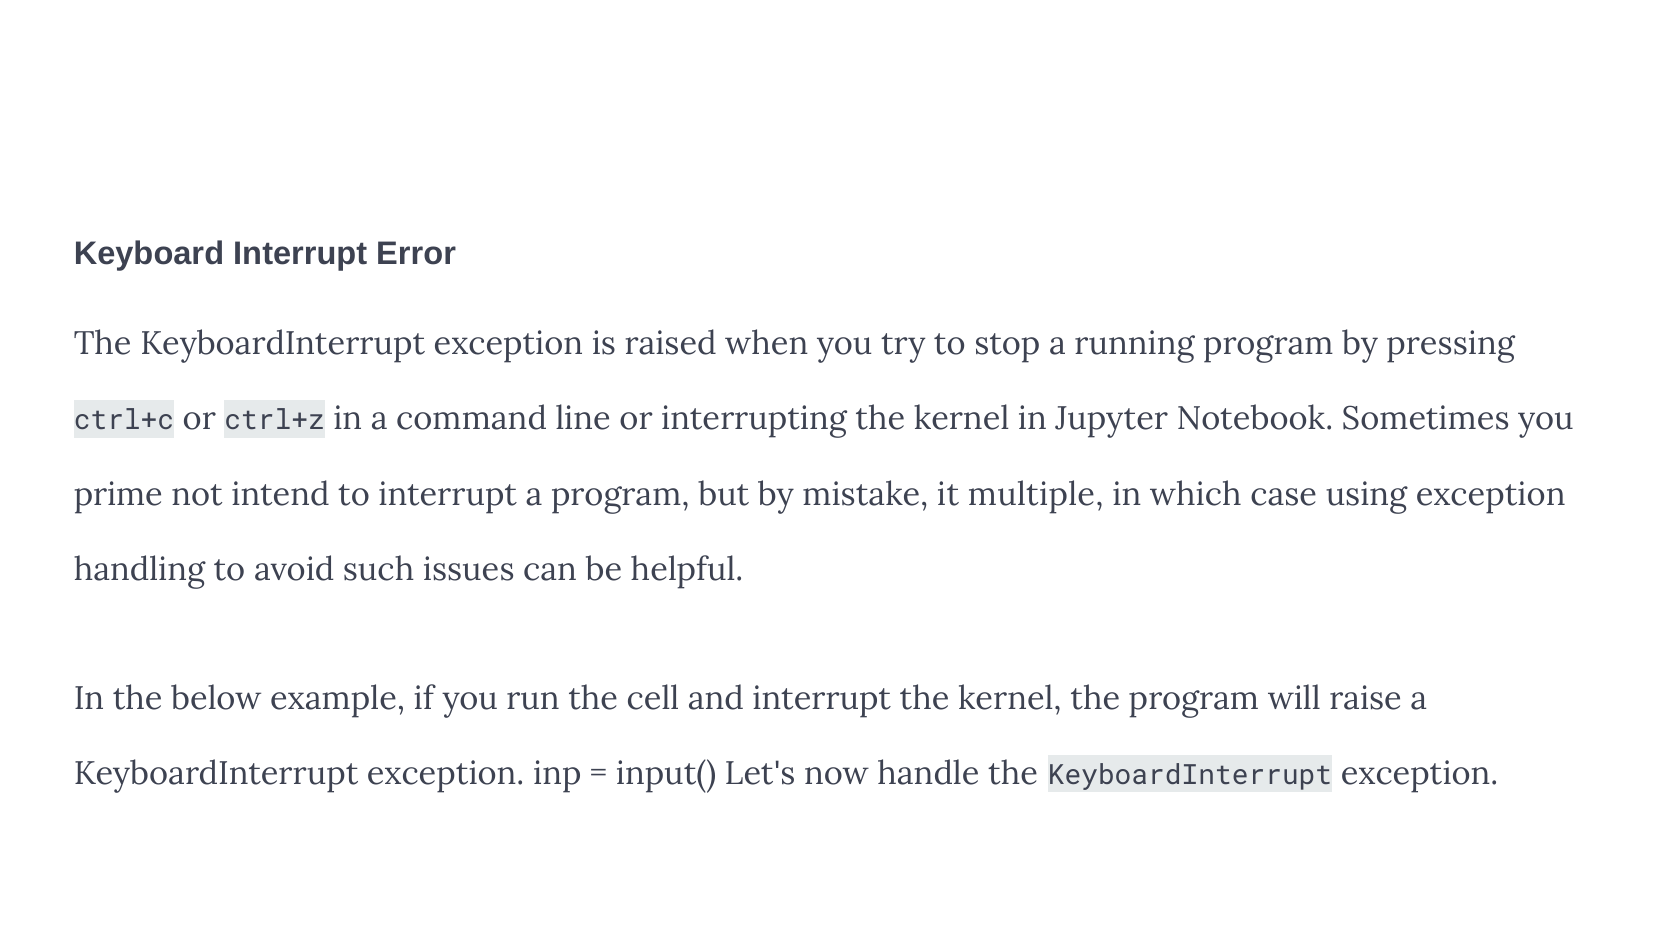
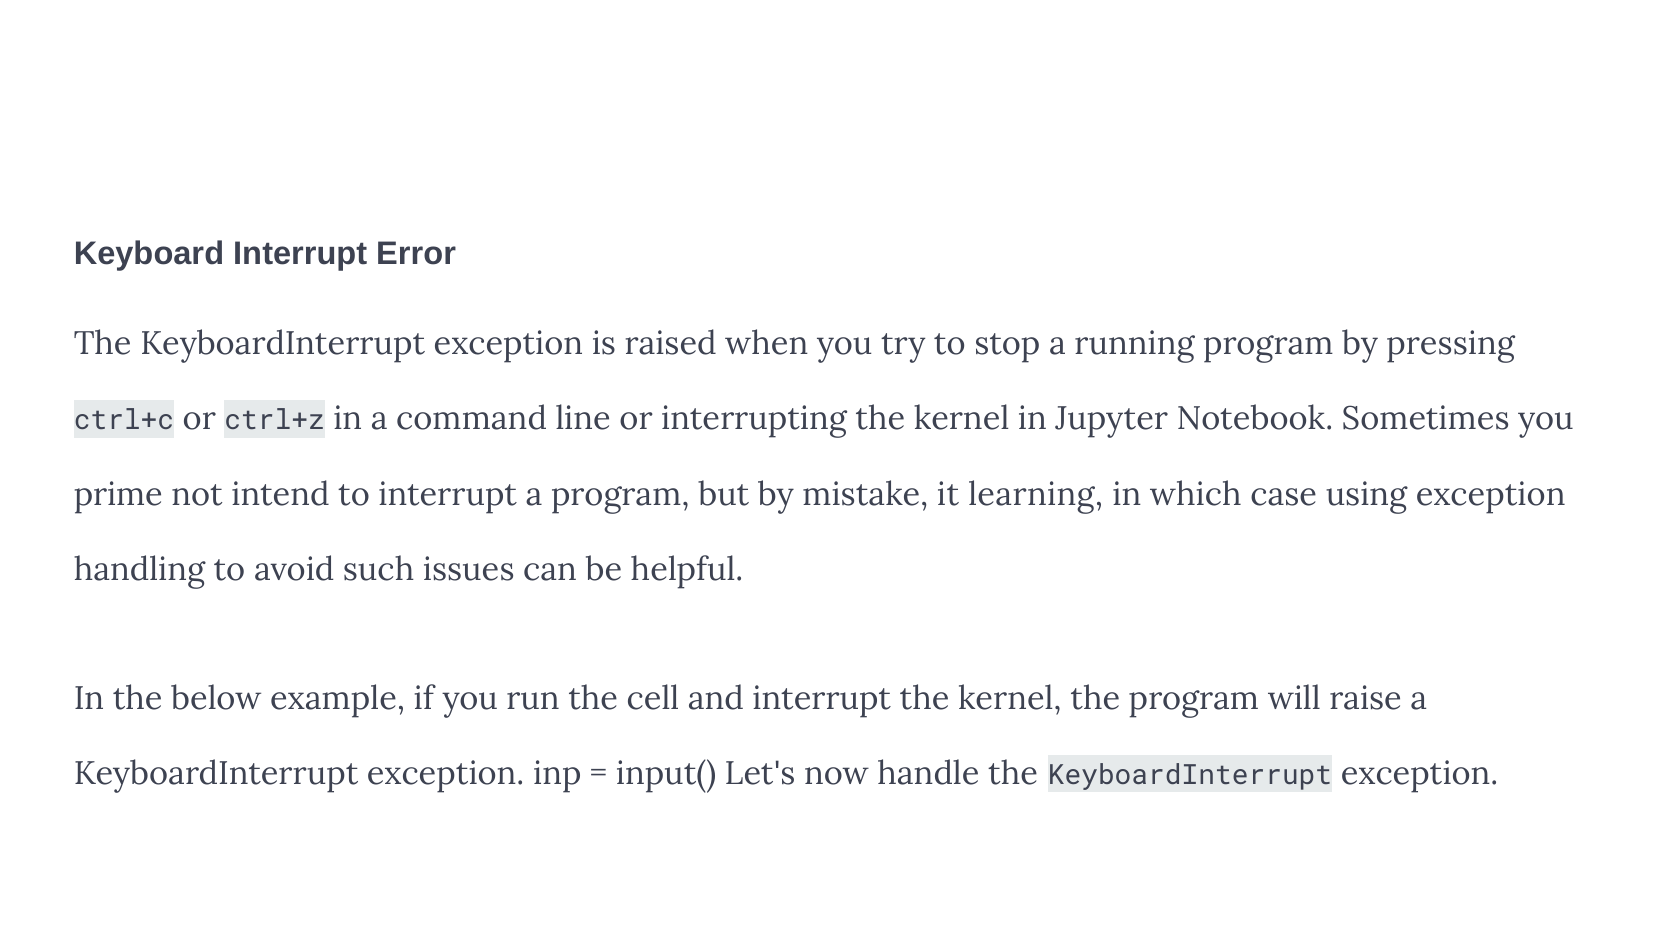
multiple: multiple -> learning
